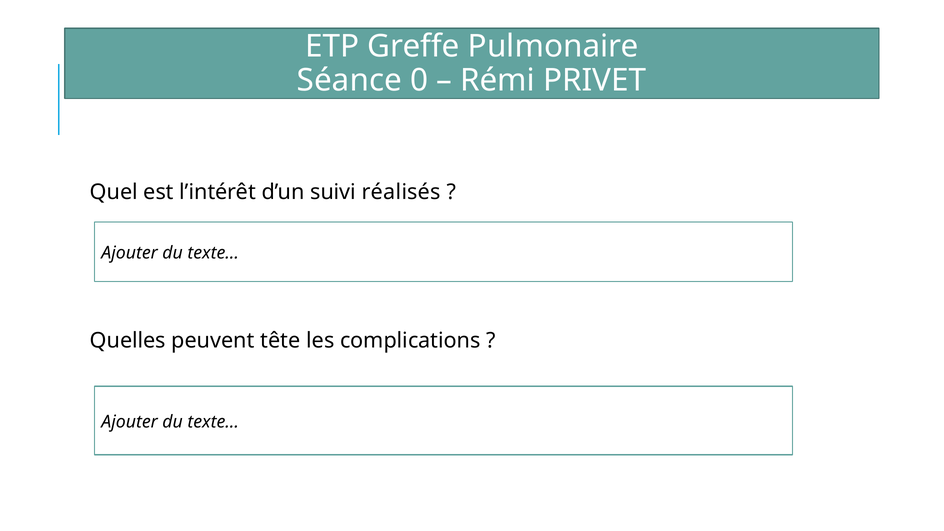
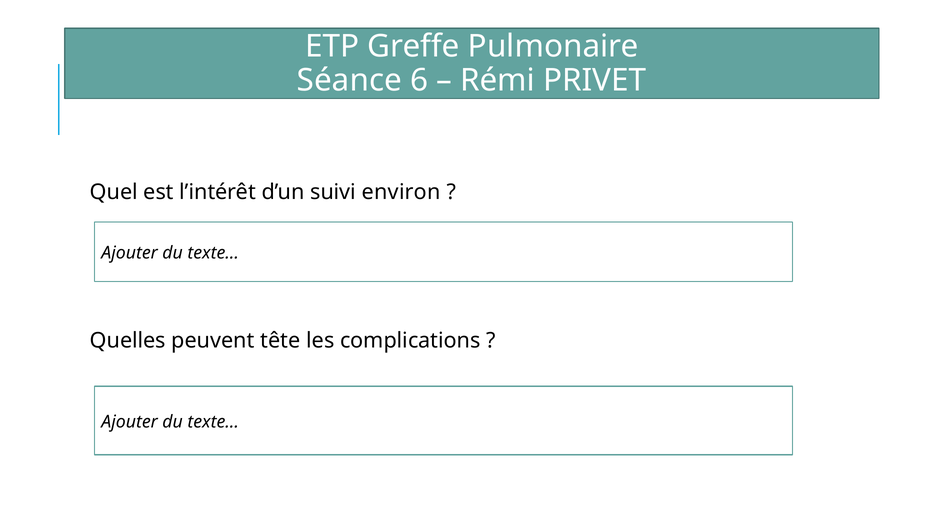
0: 0 -> 6
réalisés: réalisés -> environ
